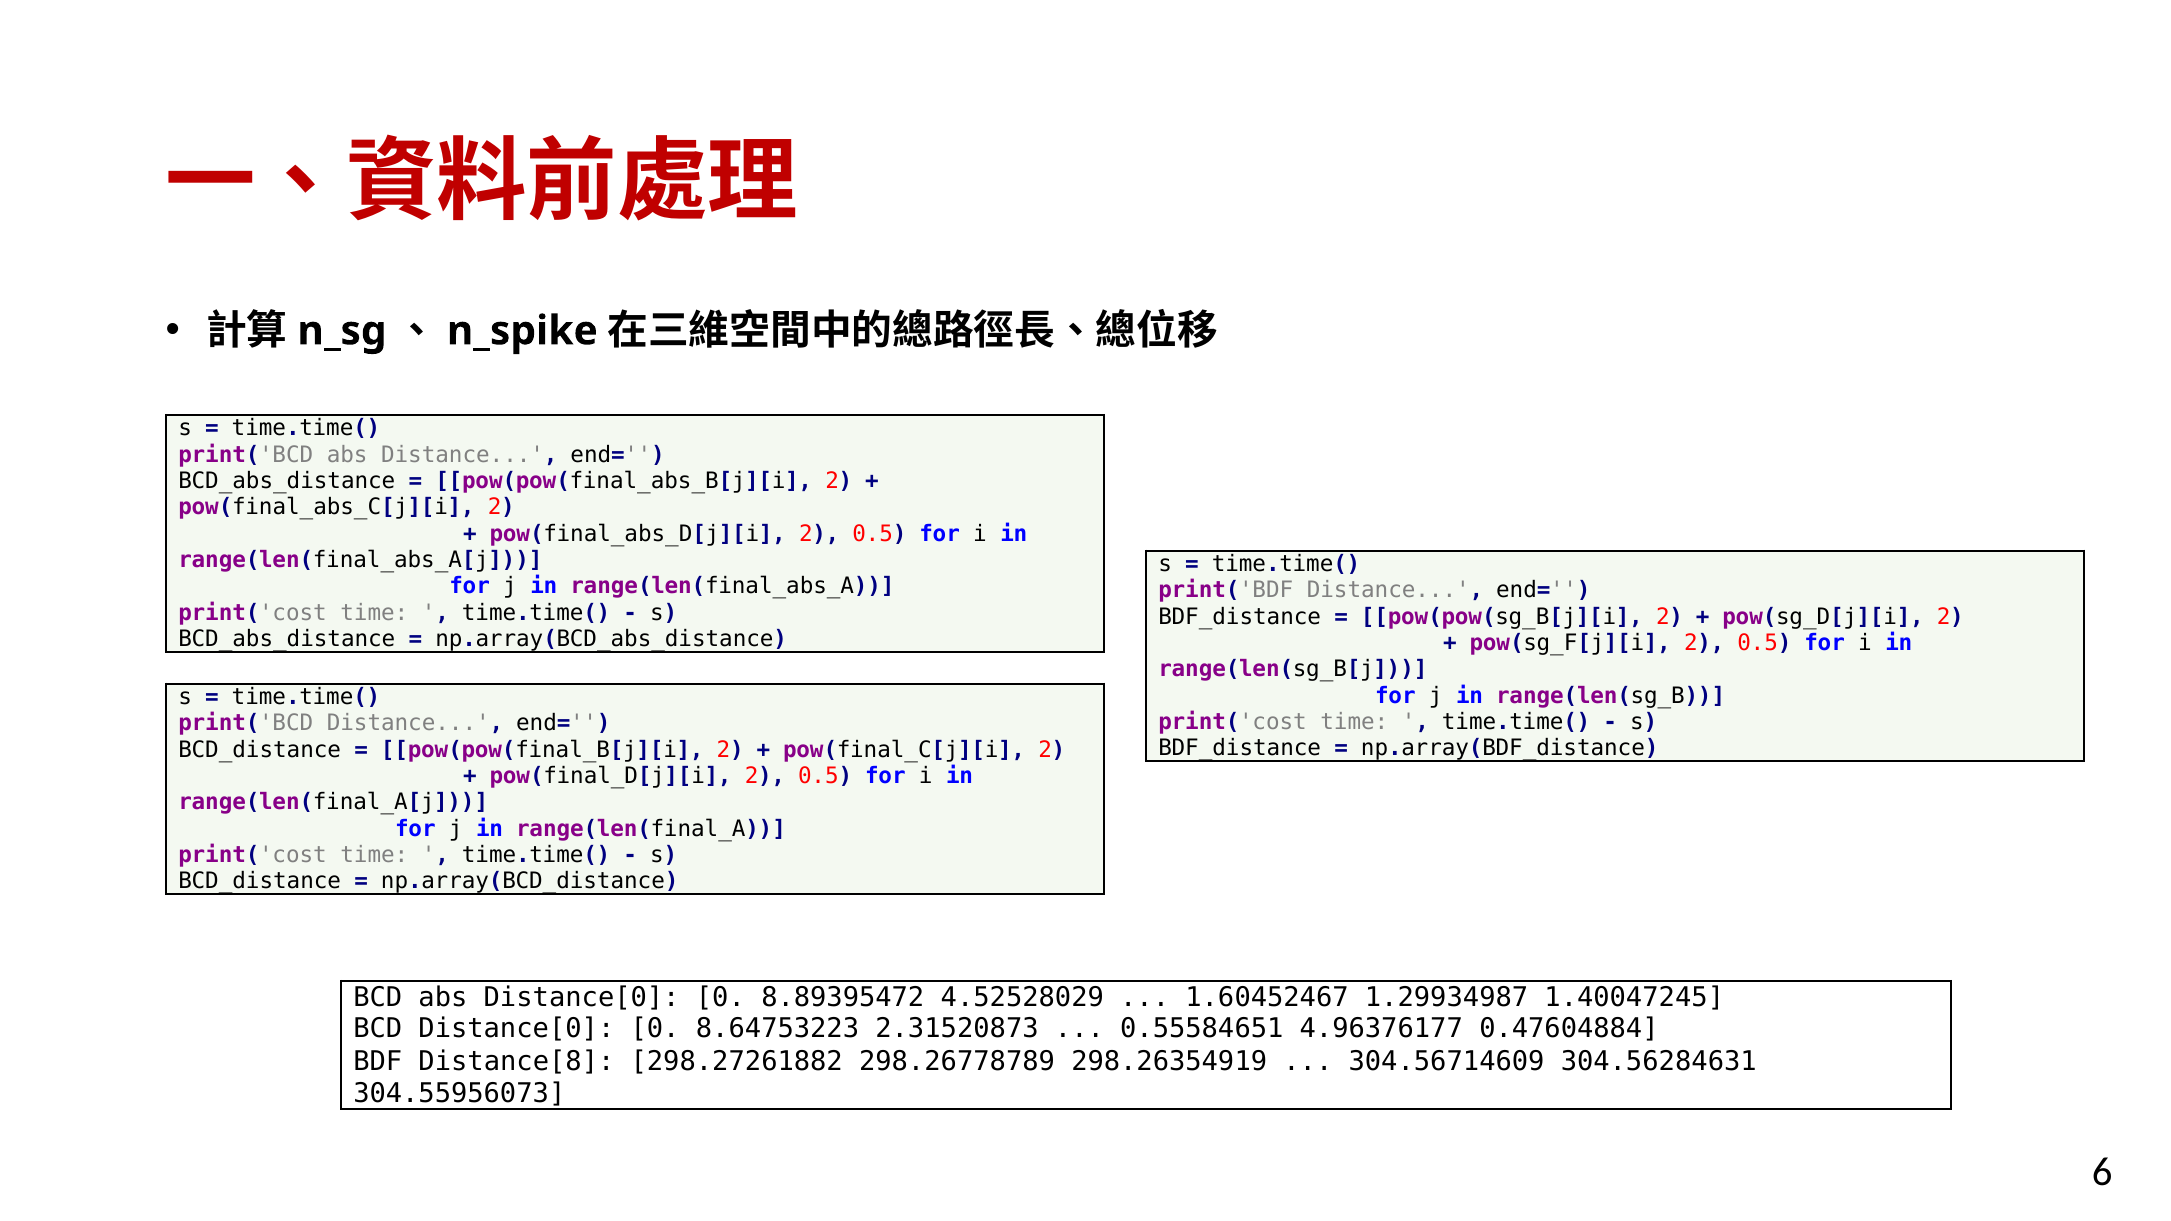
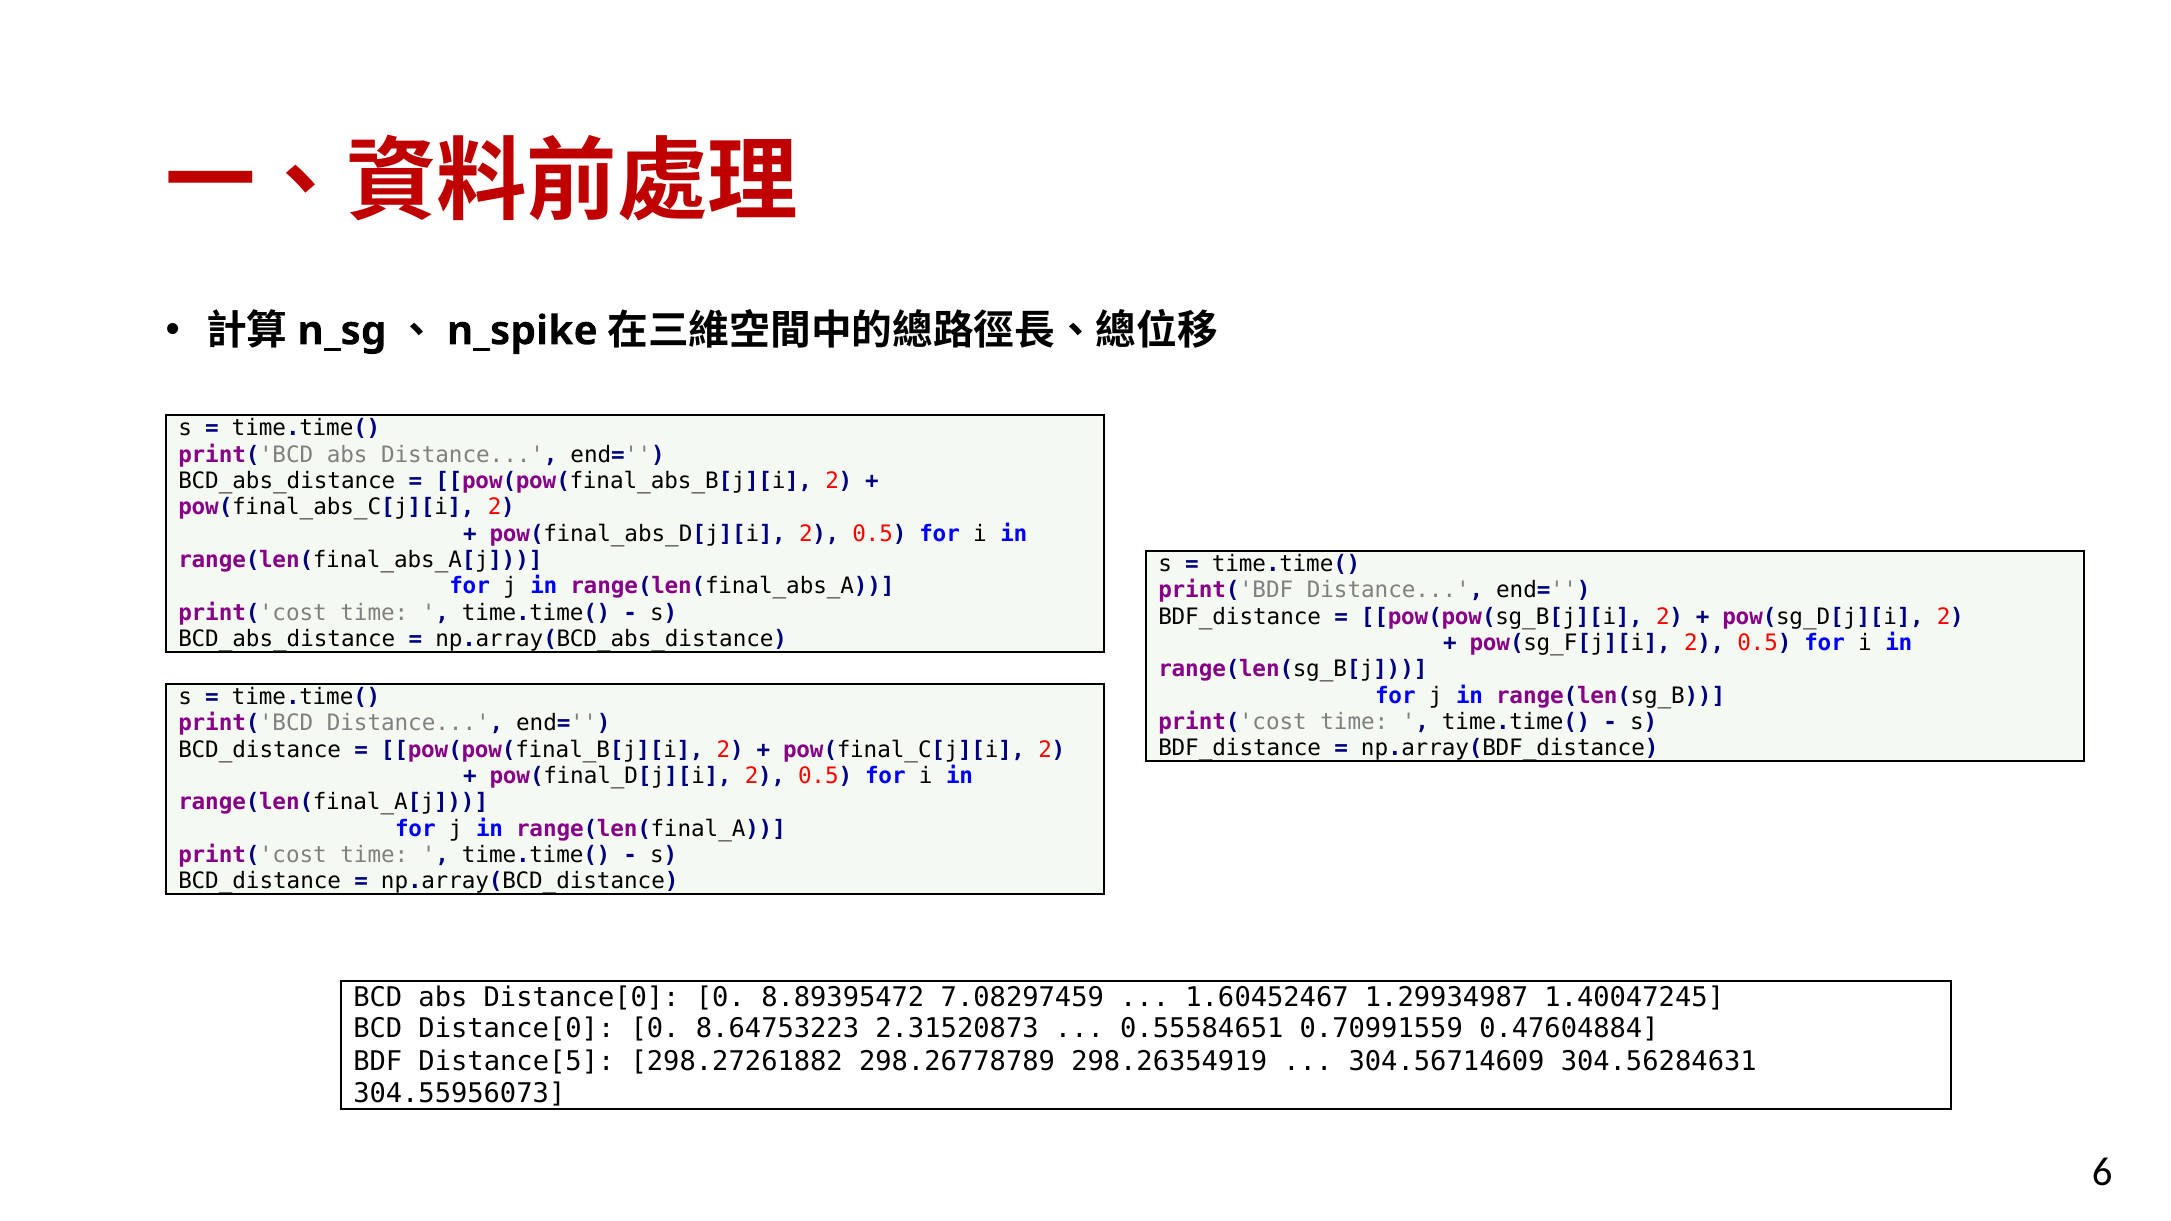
4.52528029: 4.52528029 -> 7.08297459
4.96376177: 4.96376177 -> 0.70991559
Distance[8: Distance[8 -> Distance[5
